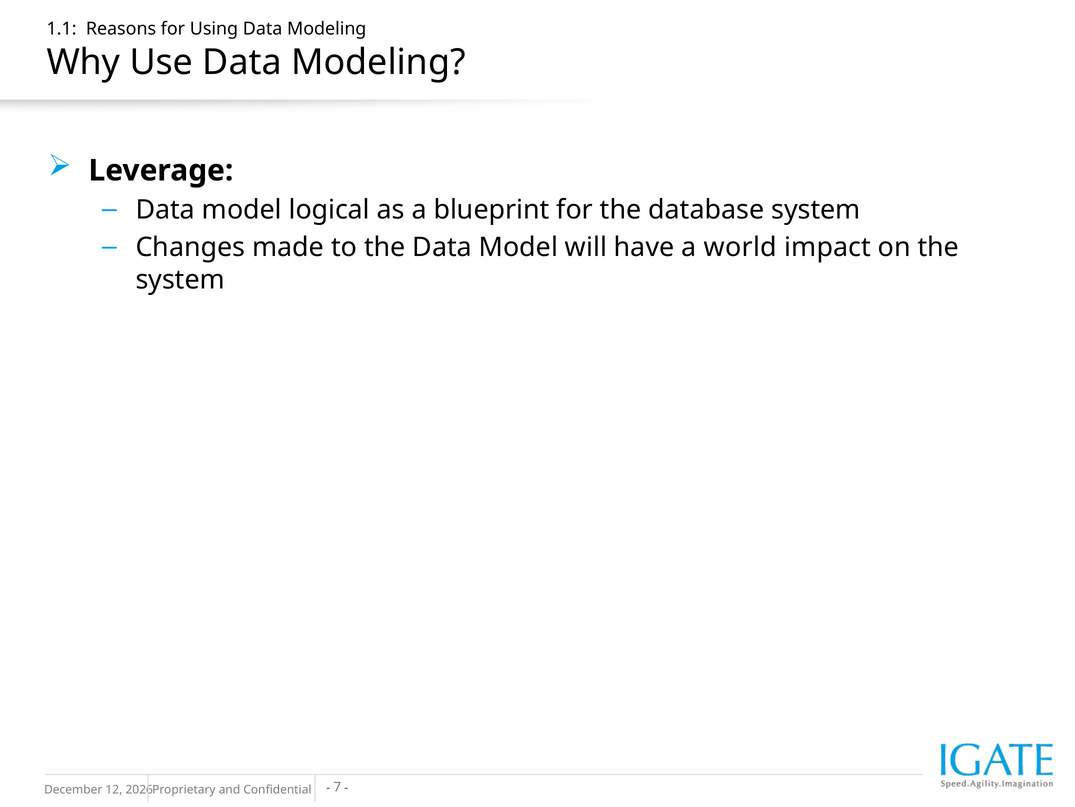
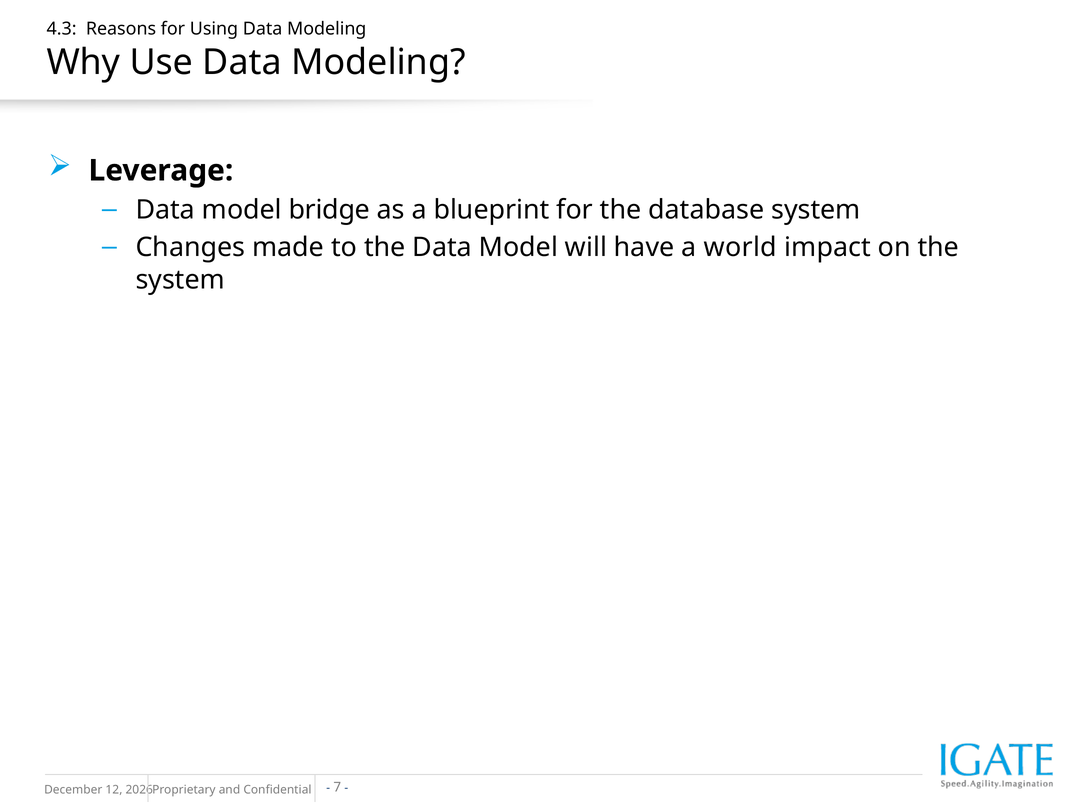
1.1: 1.1 -> 4.3
logical: logical -> bridge
